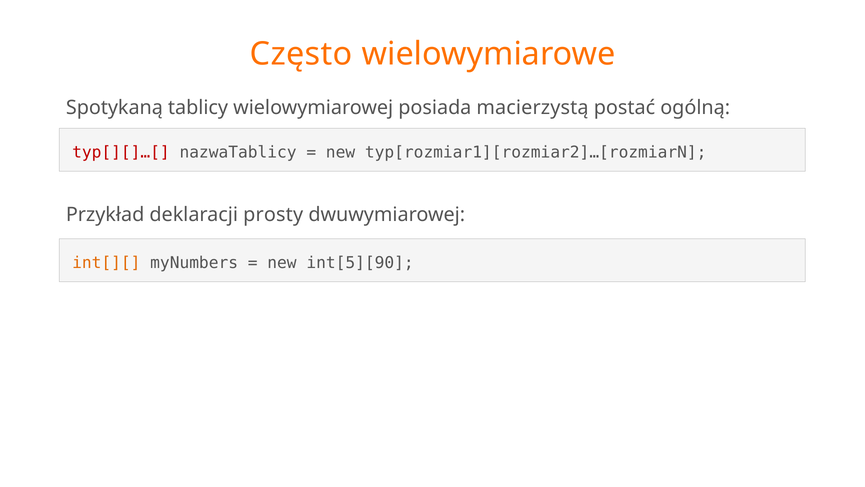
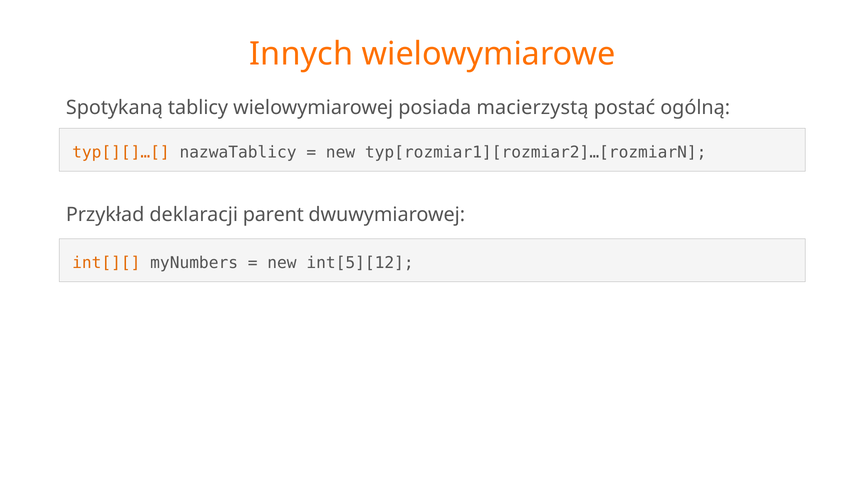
Często: Często -> Innych
typ[][]…[ colour: red -> orange
prosty: prosty -> parent
int[5][90: int[5][90 -> int[5][12
